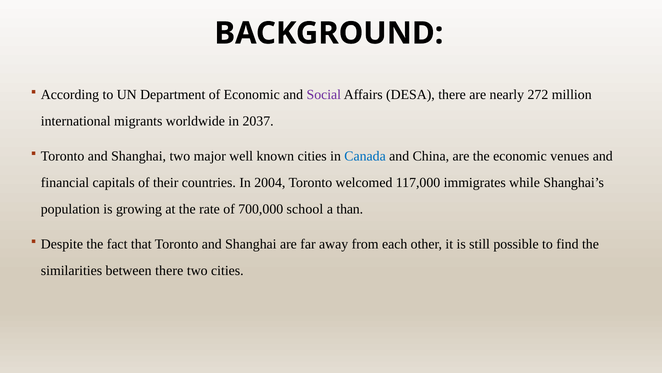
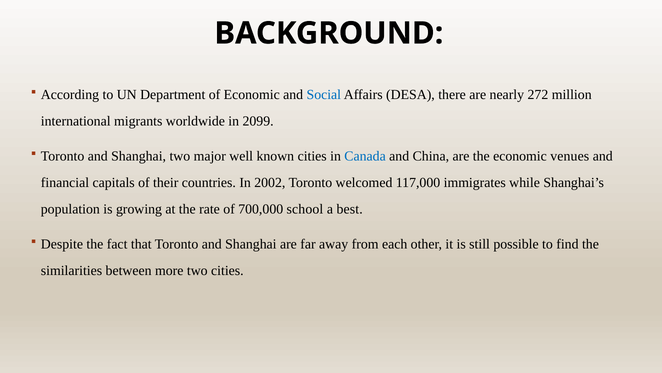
Social colour: purple -> blue
2037: 2037 -> 2099
2004: 2004 -> 2002
than: than -> best
between there: there -> more
